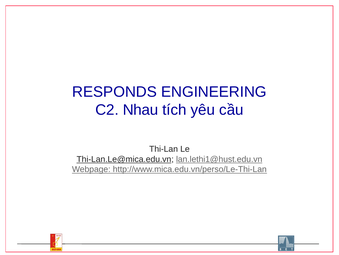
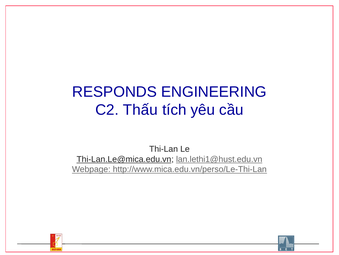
Nhau: Nhau -> Thấu
